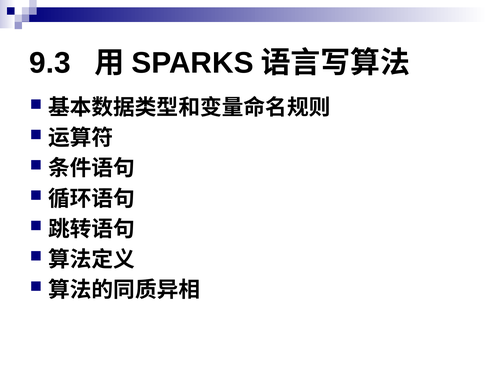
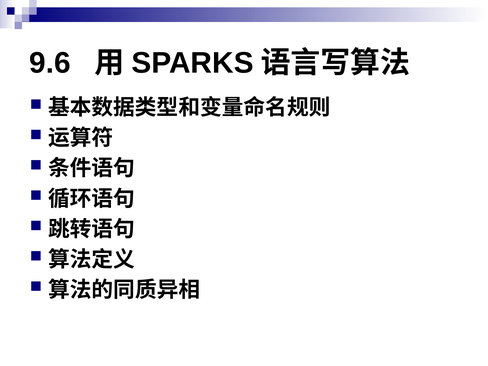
9.3: 9.3 -> 9.6
